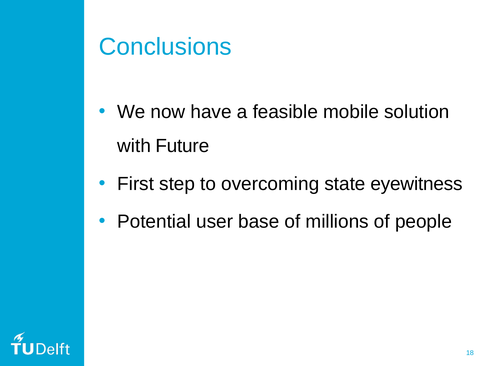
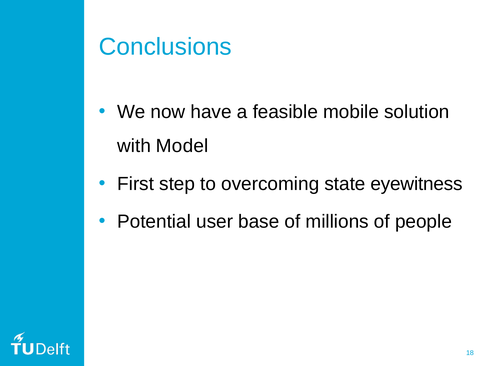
Future: Future -> Model
